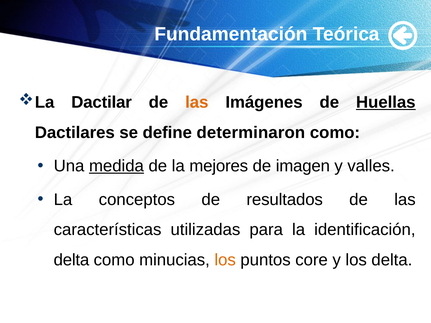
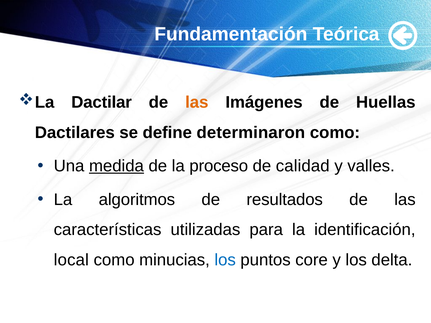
Huellas underline: present -> none
mejores: mejores -> proceso
imagen: imagen -> calidad
conceptos: conceptos -> algoritmos
delta at (71, 260): delta -> local
los at (225, 260) colour: orange -> blue
